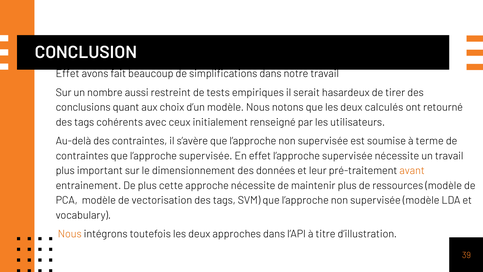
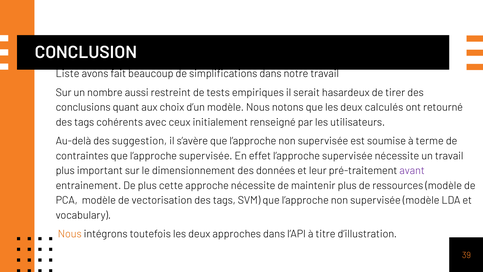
Effet at (68, 74): Effet -> Liste
des contraintes: contraintes -> suggestion
avant colour: orange -> purple
